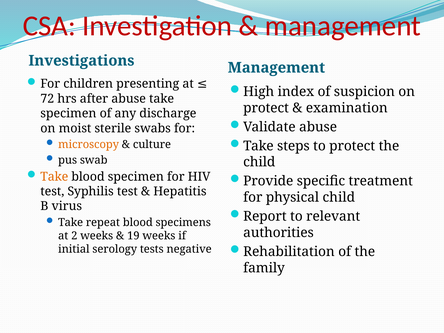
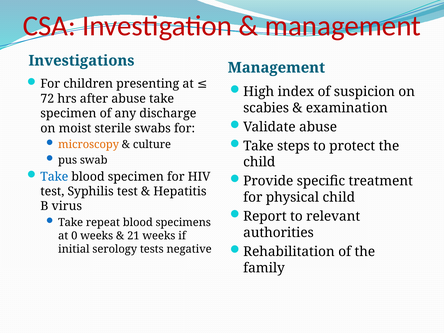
protect at (266, 108): protect -> scabies
Take at (54, 177) colour: orange -> blue
2: 2 -> 0
19: 19 -> 21
